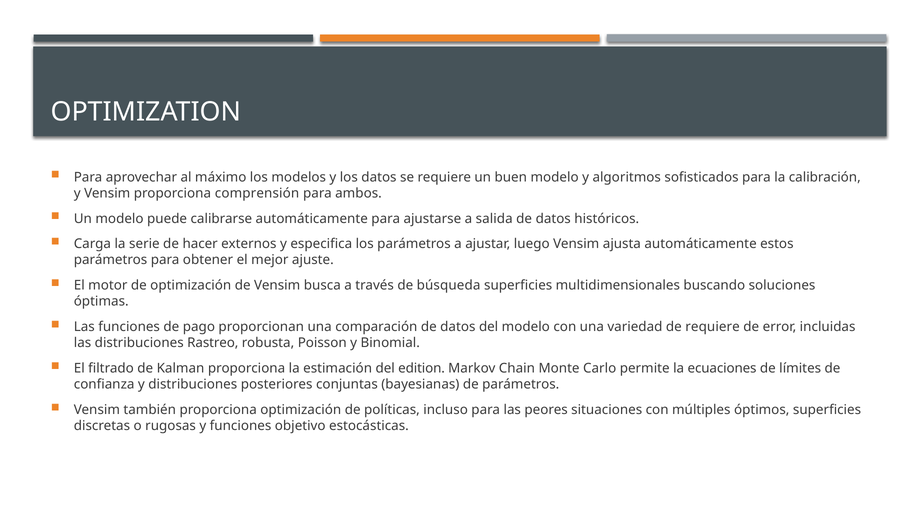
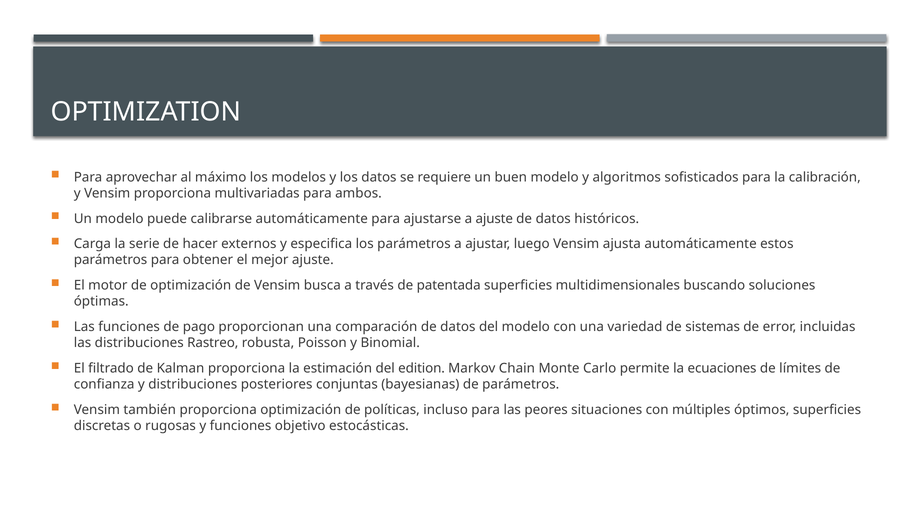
comprensión: comprensión -> multivariadas
a salida: salida -> ajuste
búsqueda: búsqueda -> patentada
de requiere: requiere -> sistemas
